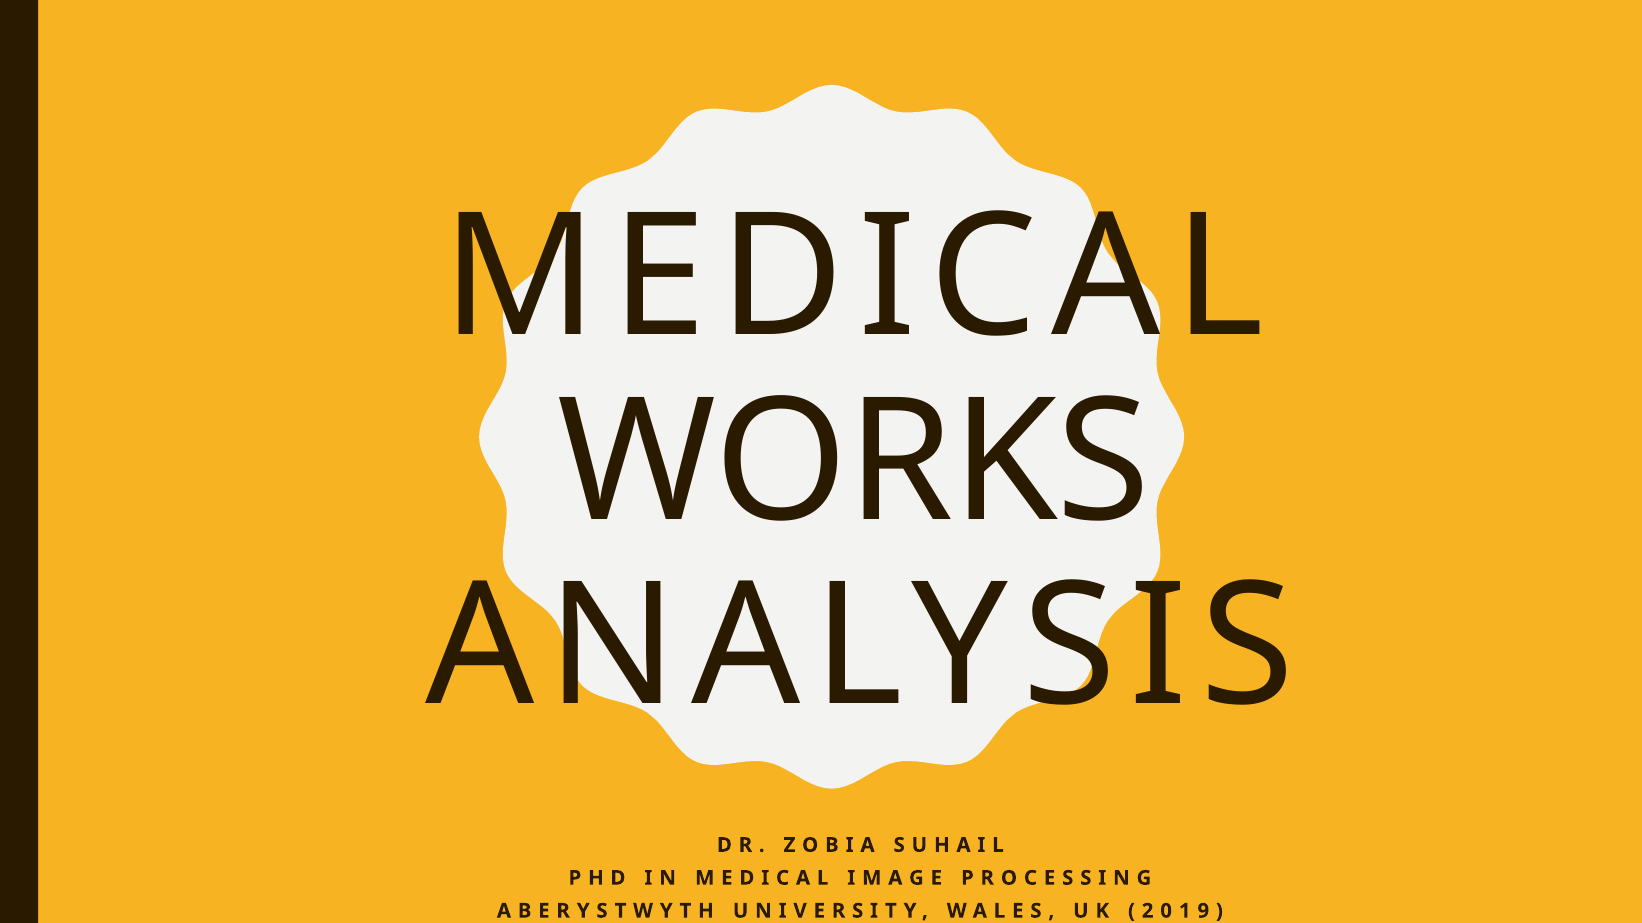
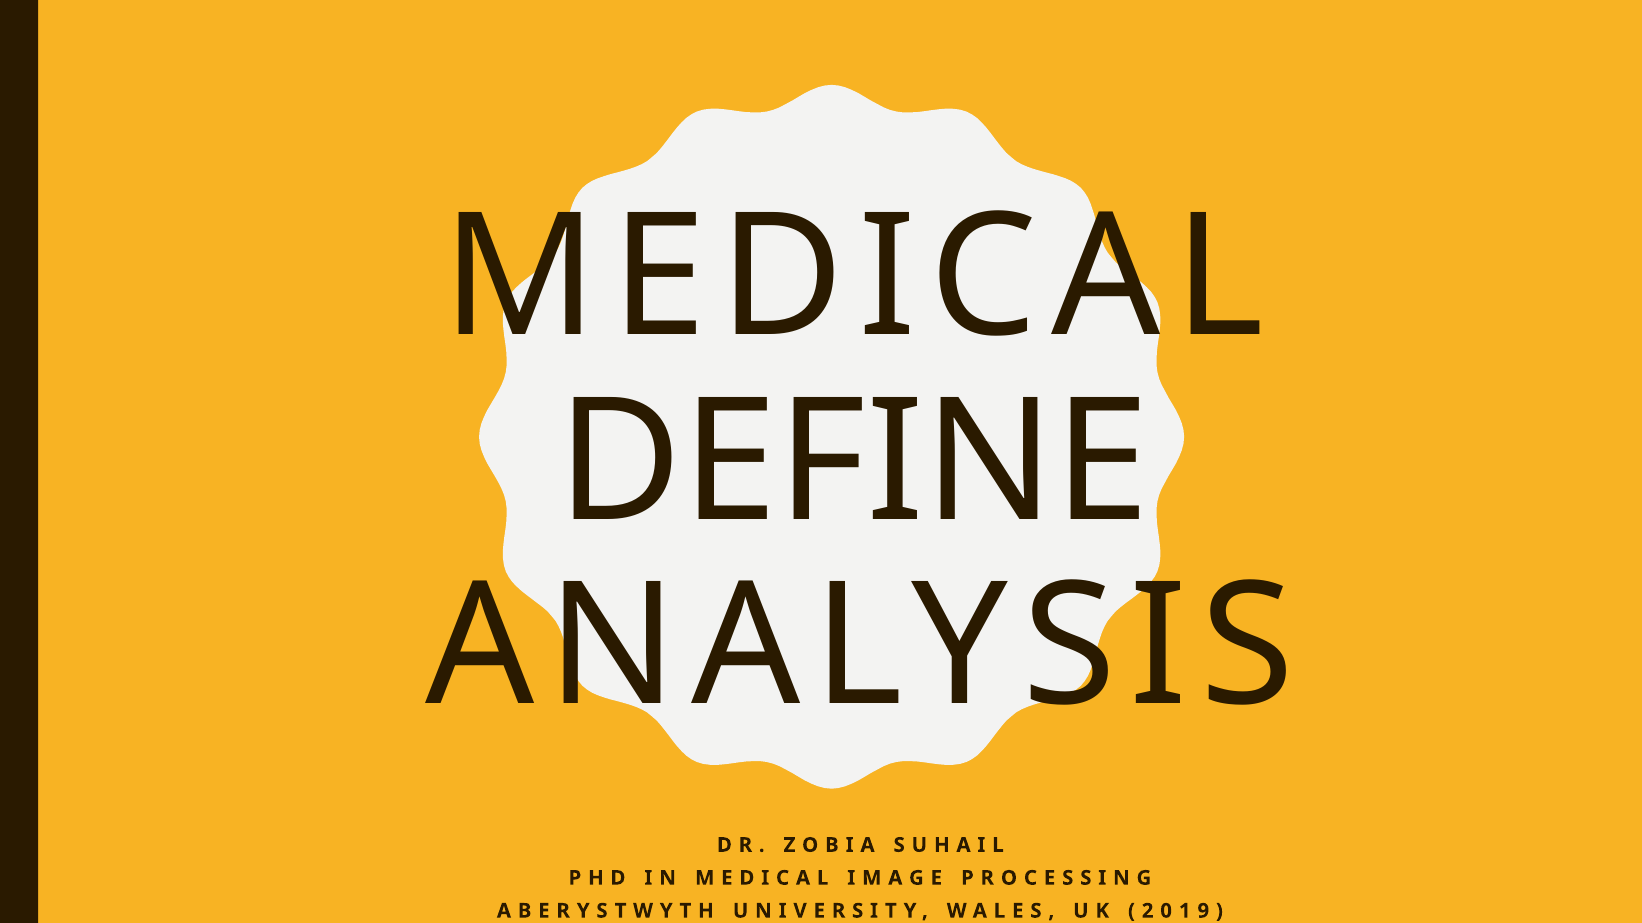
WORKS: WORKS -> DEFINE
